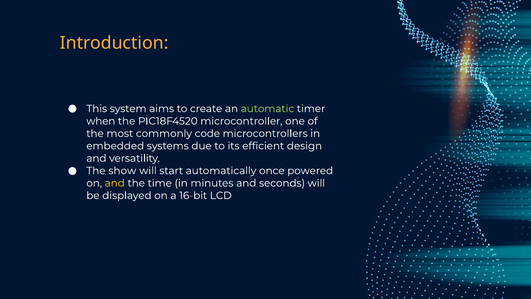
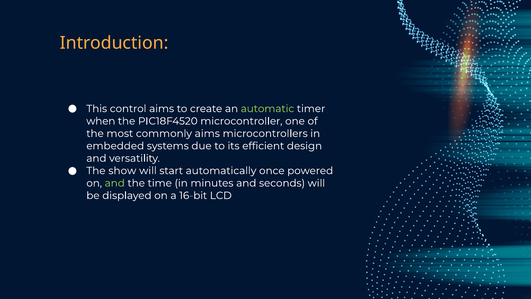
system: system -> control
commonly code: code -> aims
and at (115, 183) colour: yellow -> light green
